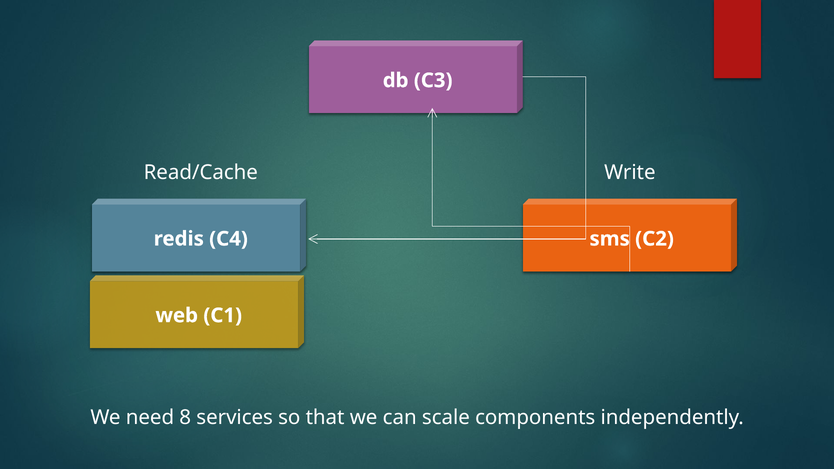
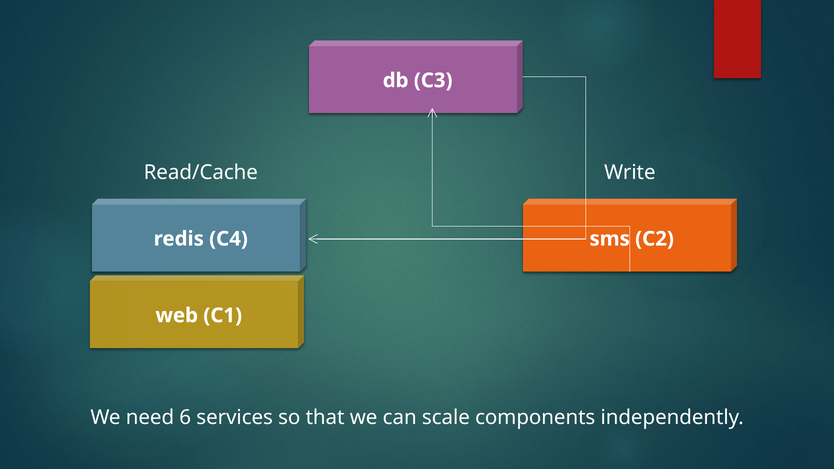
8: 8 -> 6
